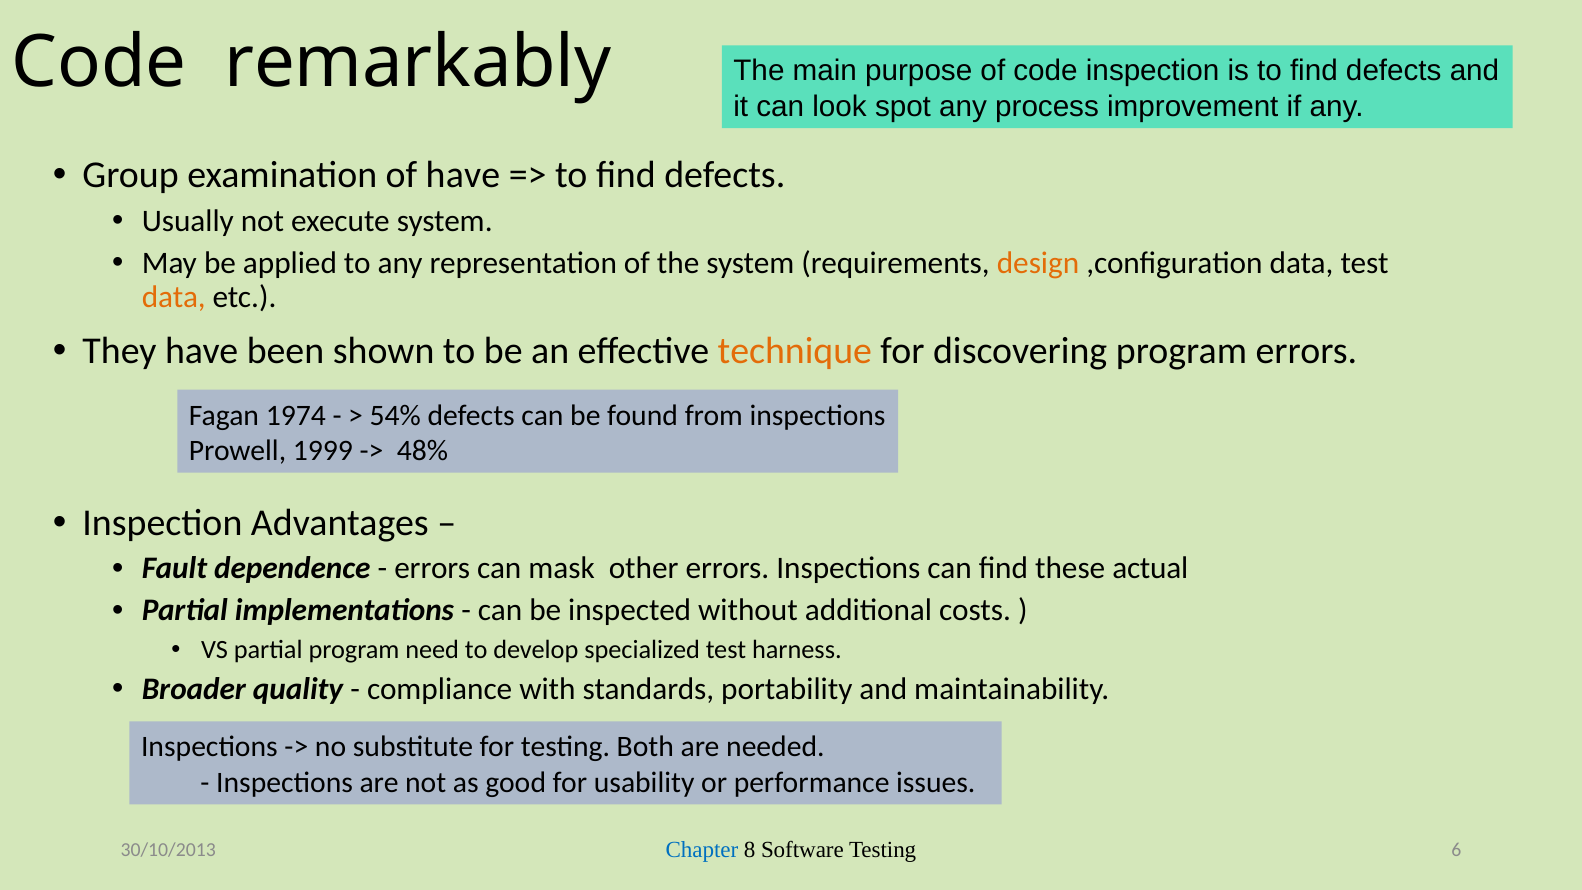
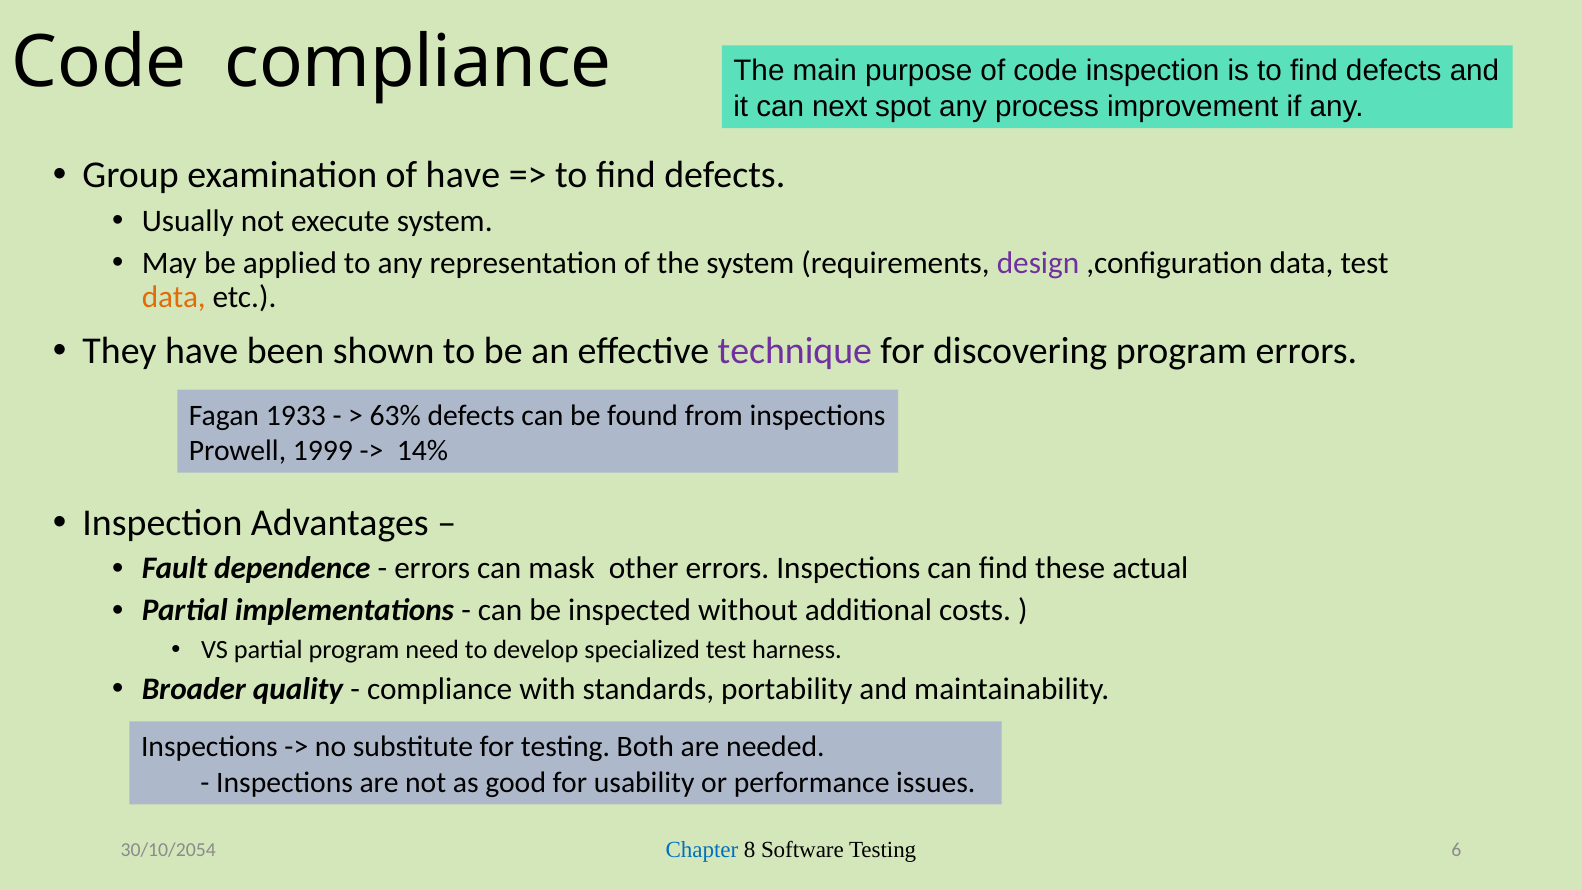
Code remarkably: remarkably -> compliance
look: look -> next
design colour: orange -> purple
technique colour: orange -> purple
1974: 1974 -> 1933
54%: 54% -> 63%
48%: 48% -> 14%
30/10/2013: 30/10/2013 -> 30/10/2054
